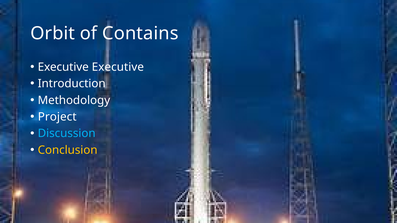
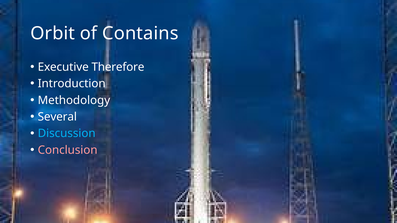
Executive Executive: Executive -> Therefore
Project: Project -> Several
Conclusion colour: yellow -> pink
